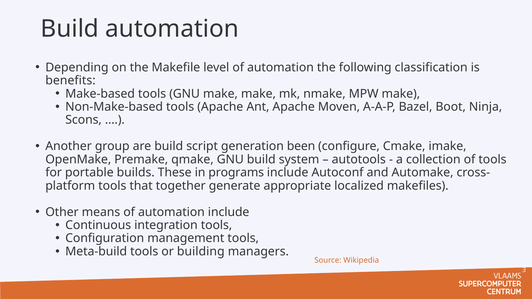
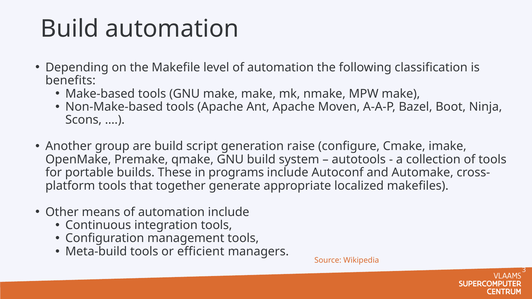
been: been -> raise
building: building -> efficient
